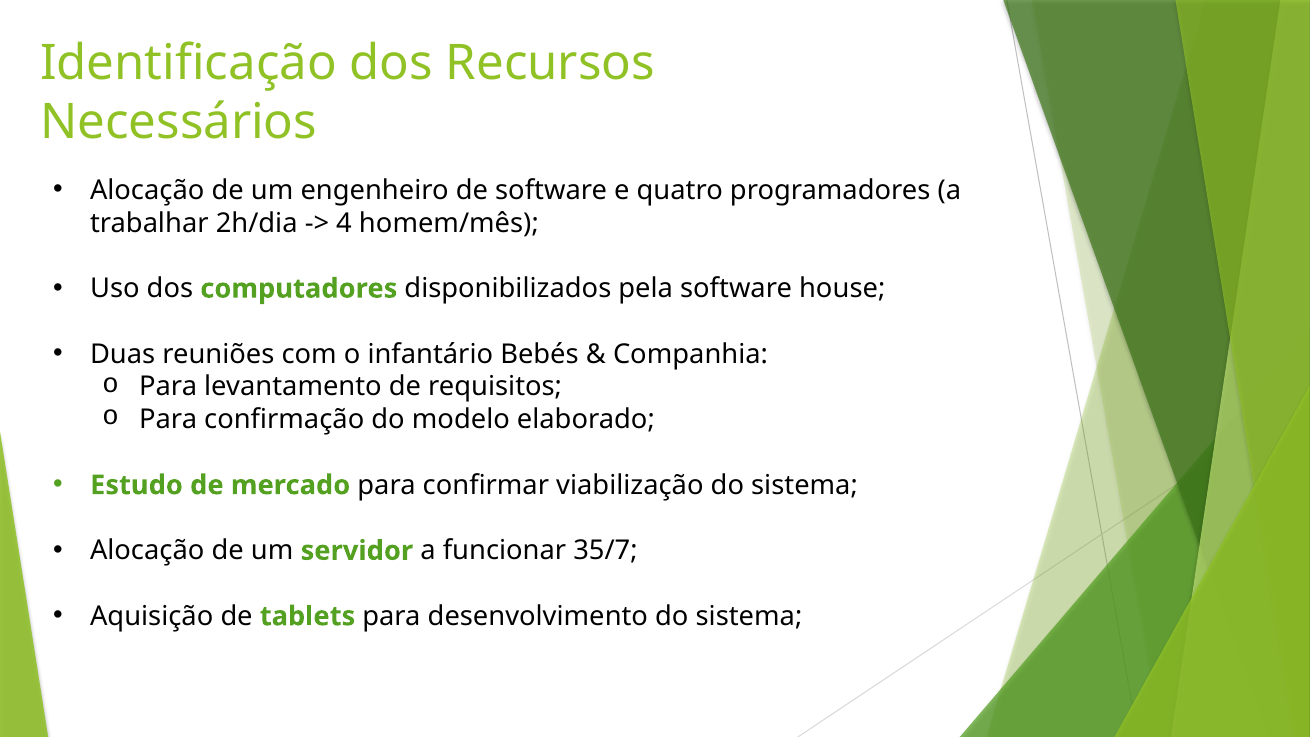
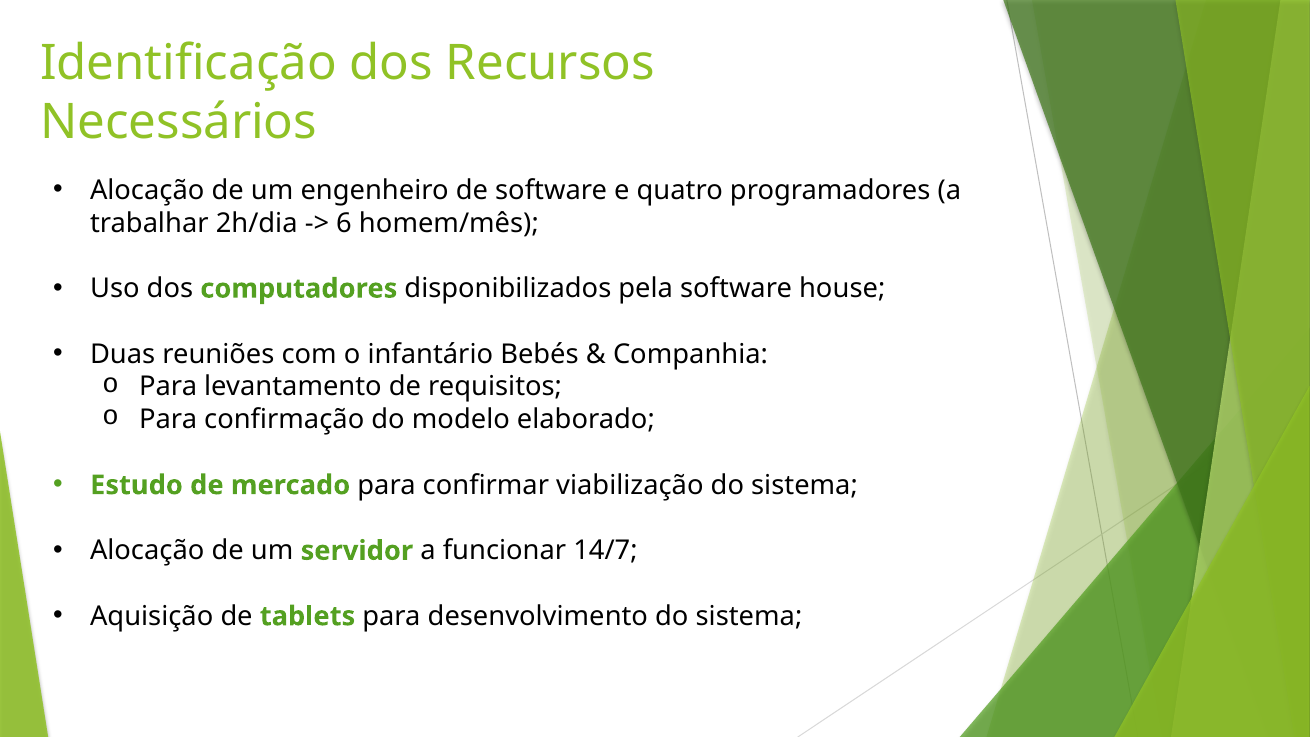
4: 4 -> 6
35/7: 35/7 -> 14/7
